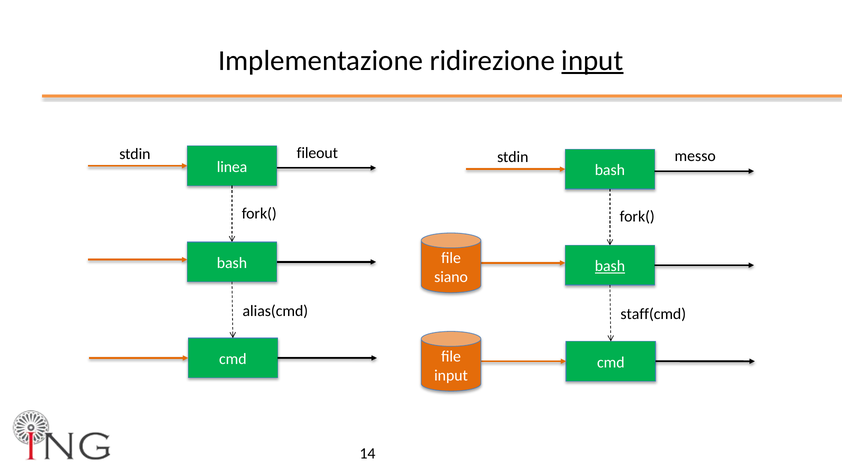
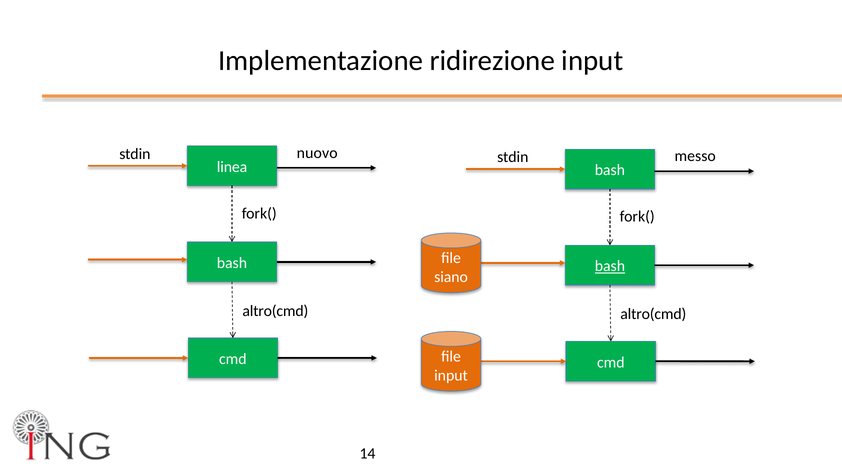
input at (592, 60) underline: present -> none
fileout: fileout -> nuovo
alias(cmd at (275, 311): alias(cmd -> altro(cmd
staff(cmd at (653, 314): staff(cmd -> altro(cmd
